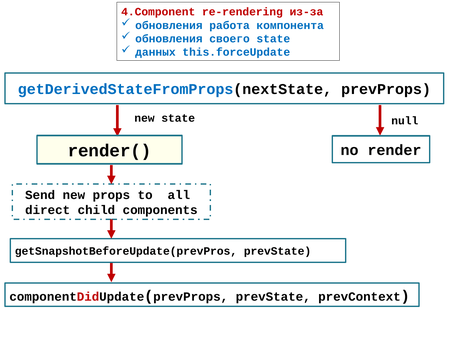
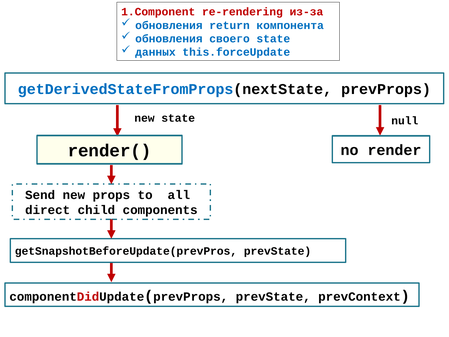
4.Component: 4.Component -> 1.Component
работа: работа -> return
